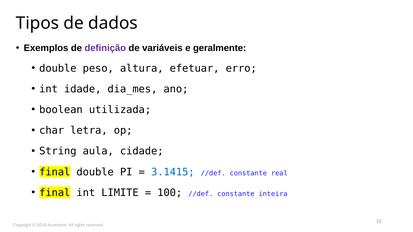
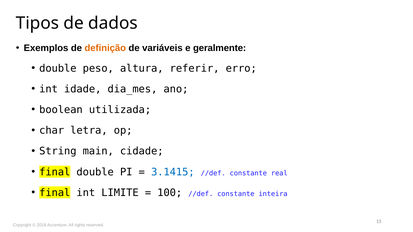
definição colour: purple -> orange
efetuar: efetuar -> referir
aula: aula -> main
